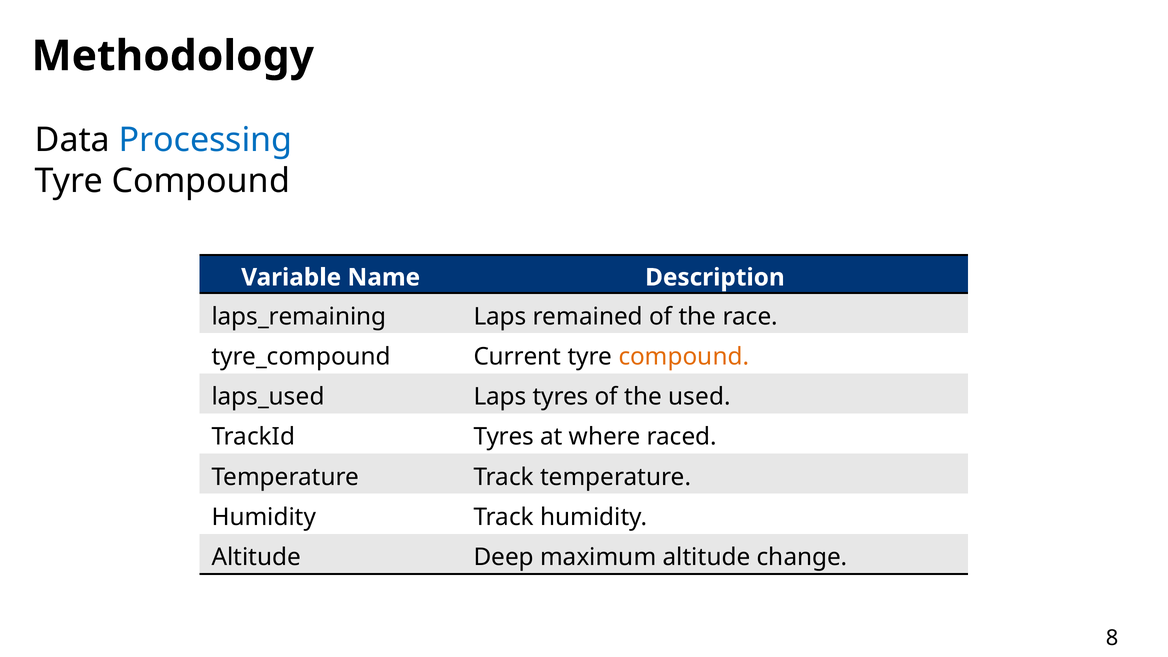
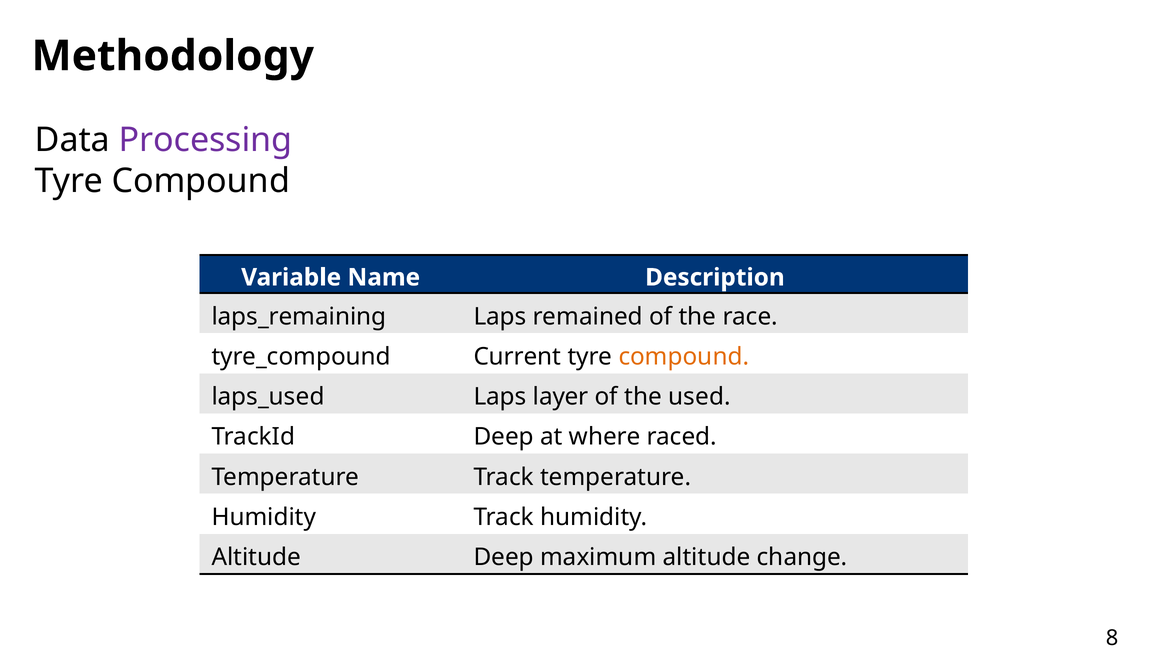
Processing colour: blue -> purple
Laps tyres: tyres -> layer
TrackId Tyres: Tyres -> Deep
